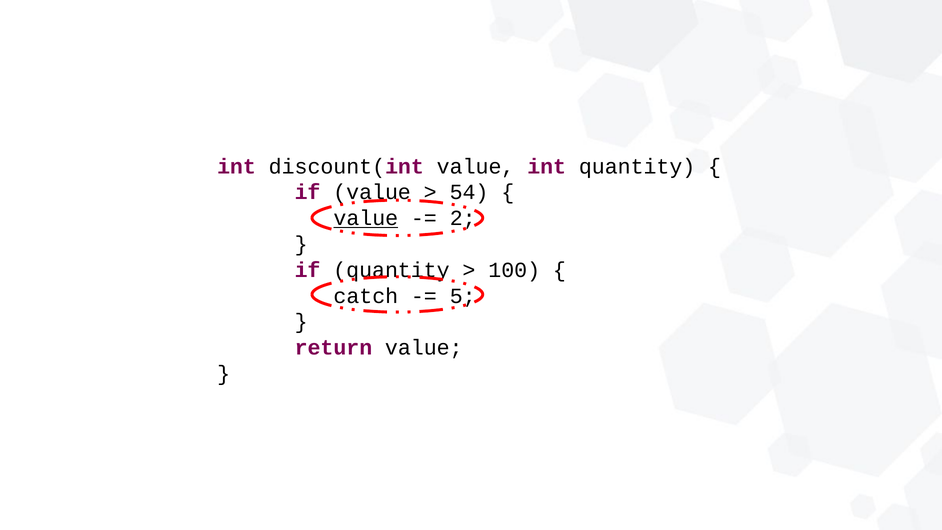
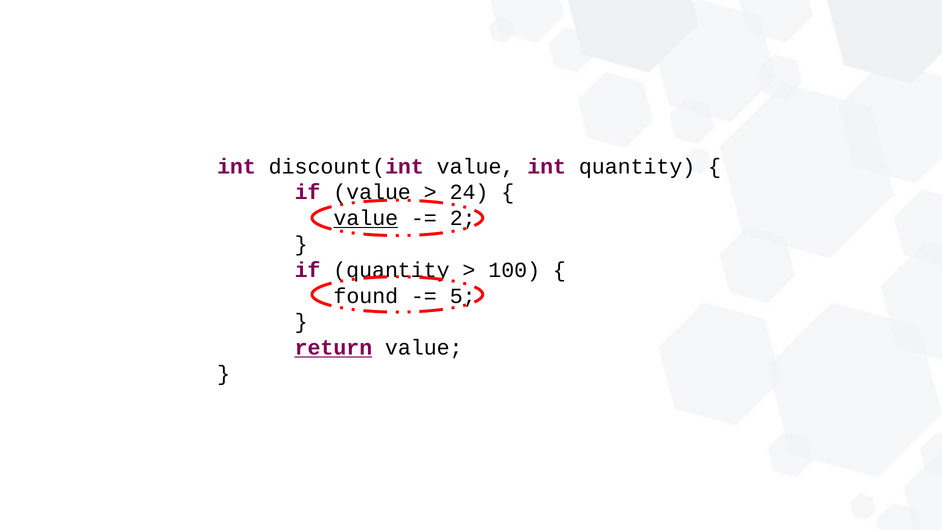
54: 54 -> 24
catch: catch -> found
return underline: none -> present
